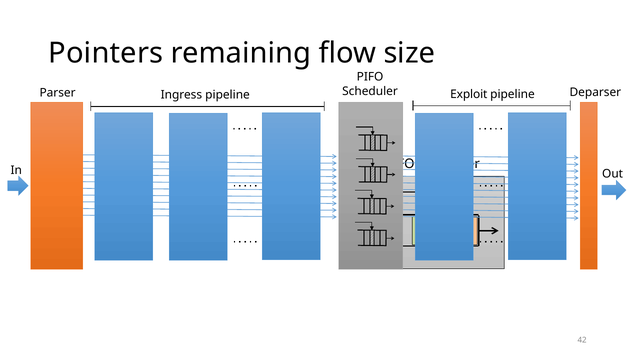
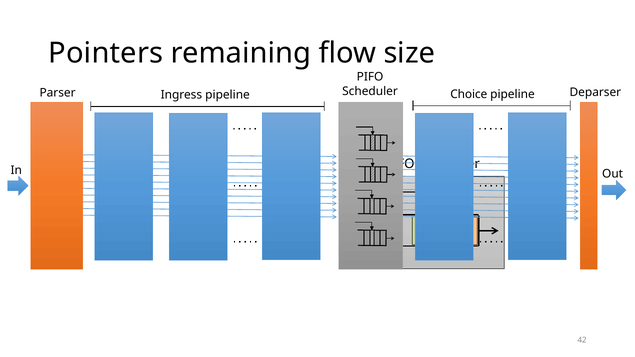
Exploit: Exploit -> Choice
